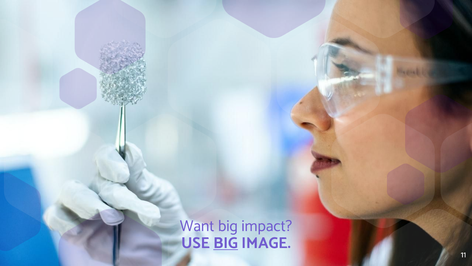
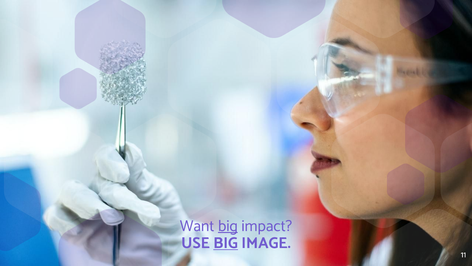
big at (228, 225) underline: none -> present
